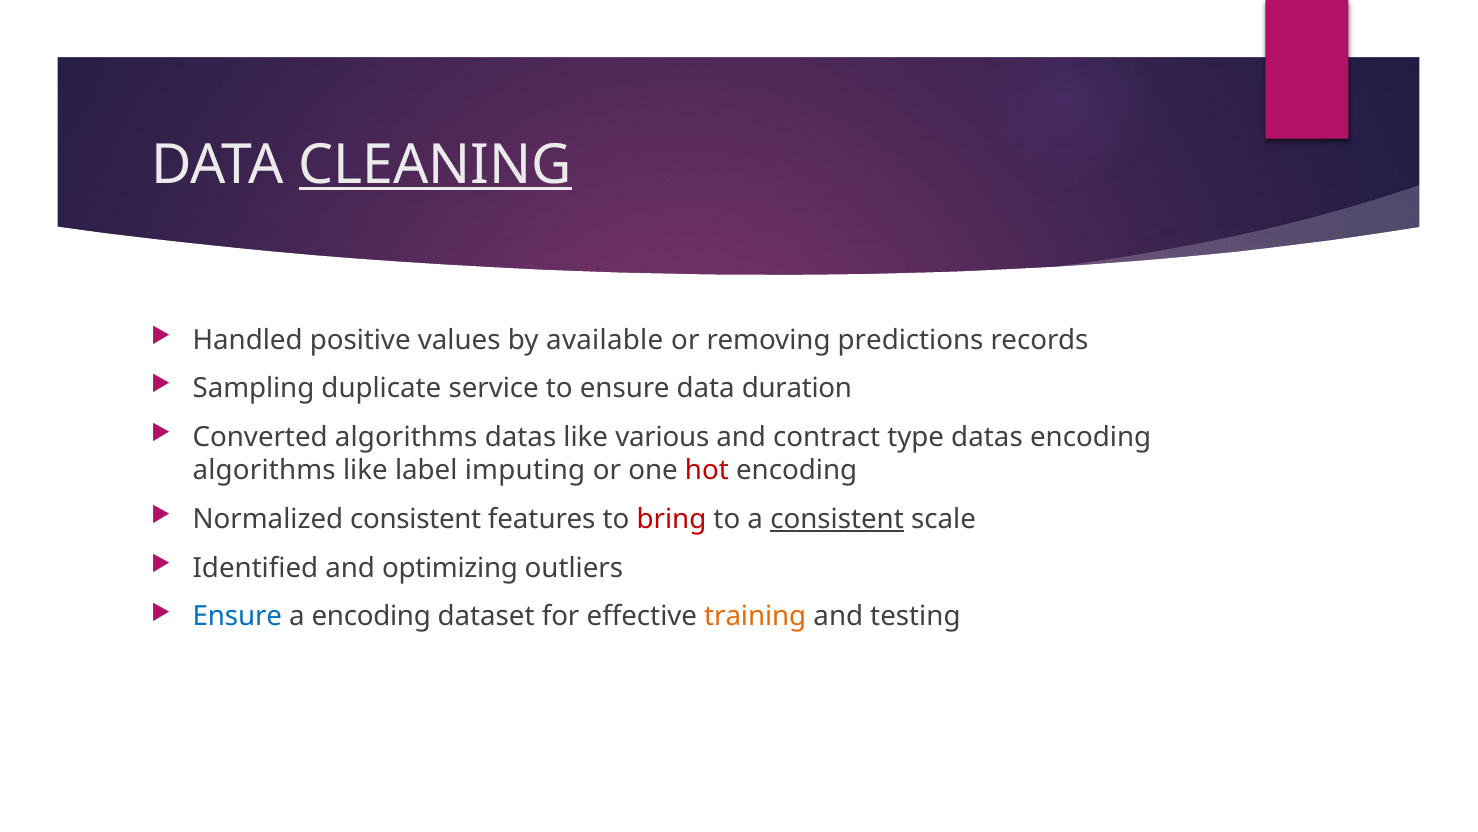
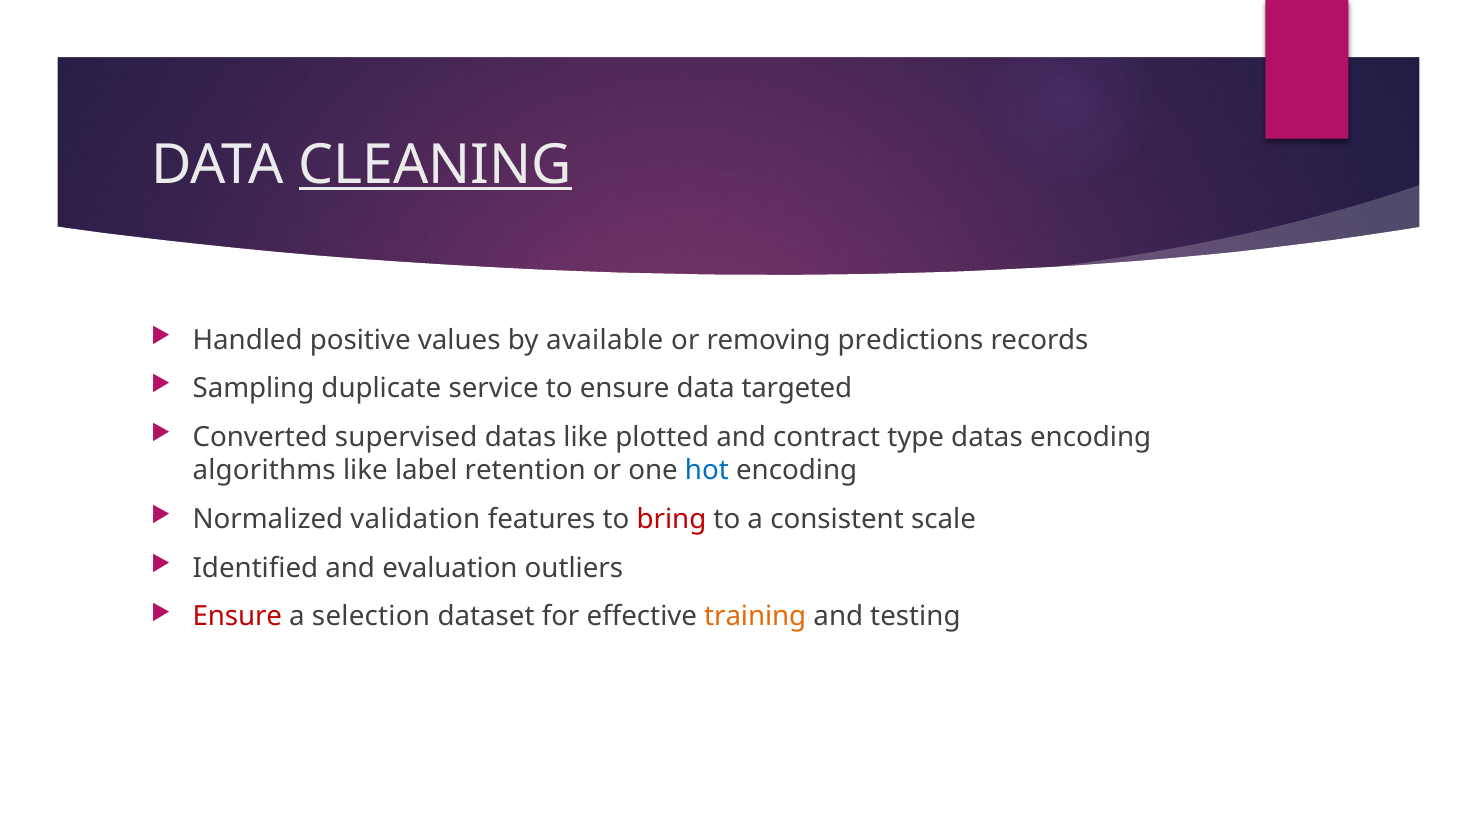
duration: duration -> targeted
Converted algorithms: algorithms -> supervised
various: various -> plotted
imputing: imputing -> retention
hot colour: red -> blue
Normalized consistent: consistent -> validation
consistent at (837, 519) underline: present -> none
optimizing: optimizing -> evaluation
Ensure at (237, 616) colour: blue -> red
a encoding: encoding -> selection
